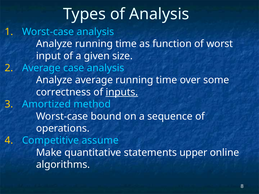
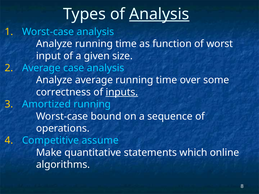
Analysis at (159, 14) underline: none -> present
Amortized method: method -> running
upper: upper -> which
